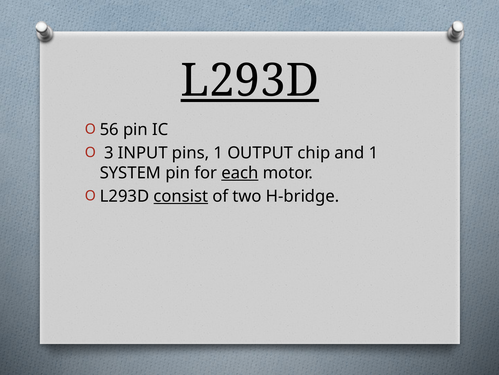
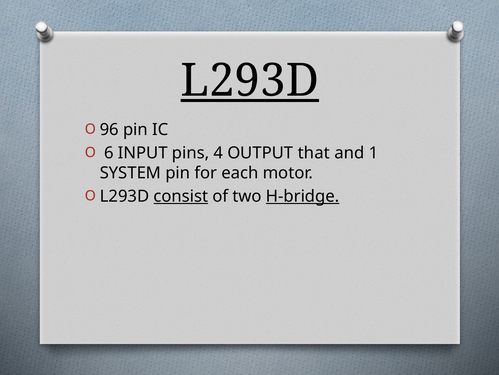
56: 56 -> 96
3: 3 -> 6
pins 1: 1 -> 4
chip: chip -> that
each underline: present -> none
H-bridge underline: none -> present
